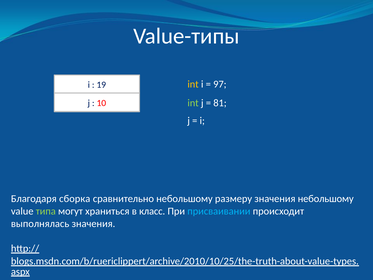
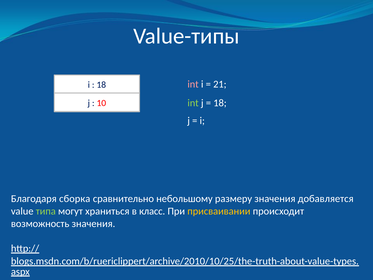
int at (193, 84) colour: yellow -> pink
97: 97 -> 21
19 at (101, 85): 19 -> 18
81 at (220, 103): 81 -> 18
значения небольшому: небольшому -> добавляется
присваивании colour: light blue -> yellow
выполнялась: выполнялась -> возможность
